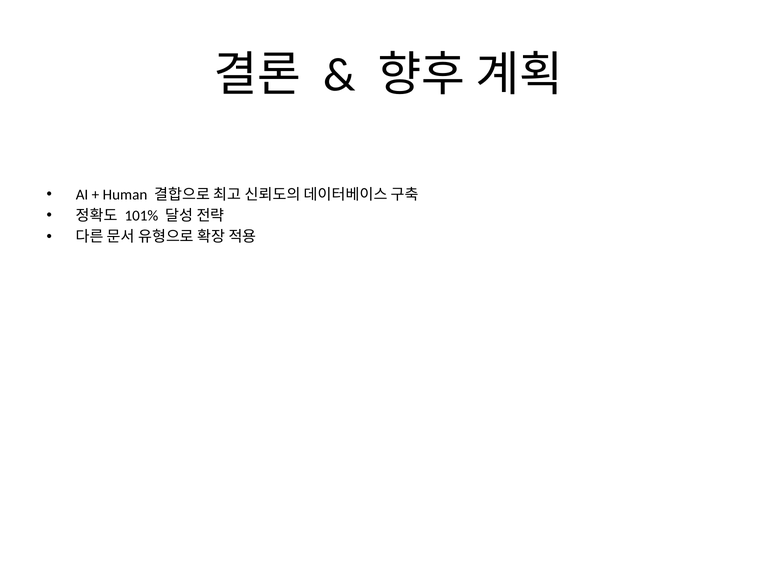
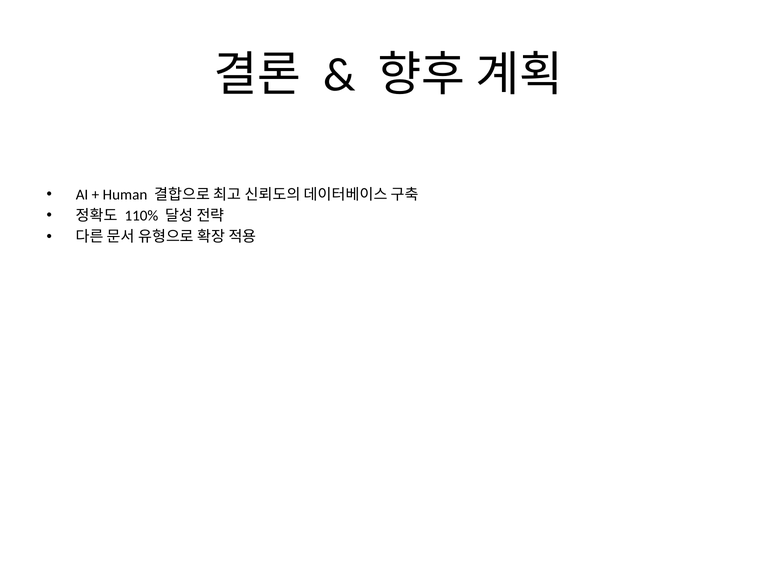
101%: 101% -> 110%
